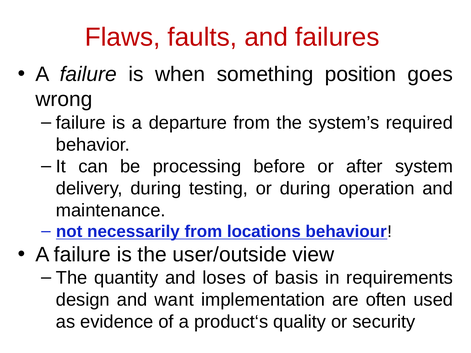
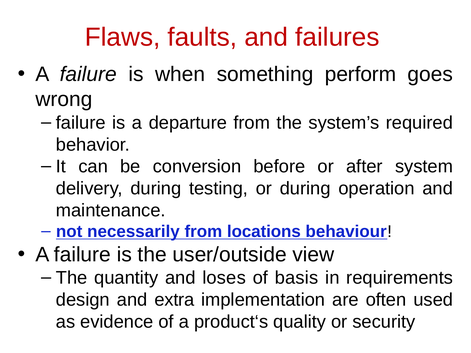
position: position -> perform
processing: processing -> conversion
want: want -> extra
